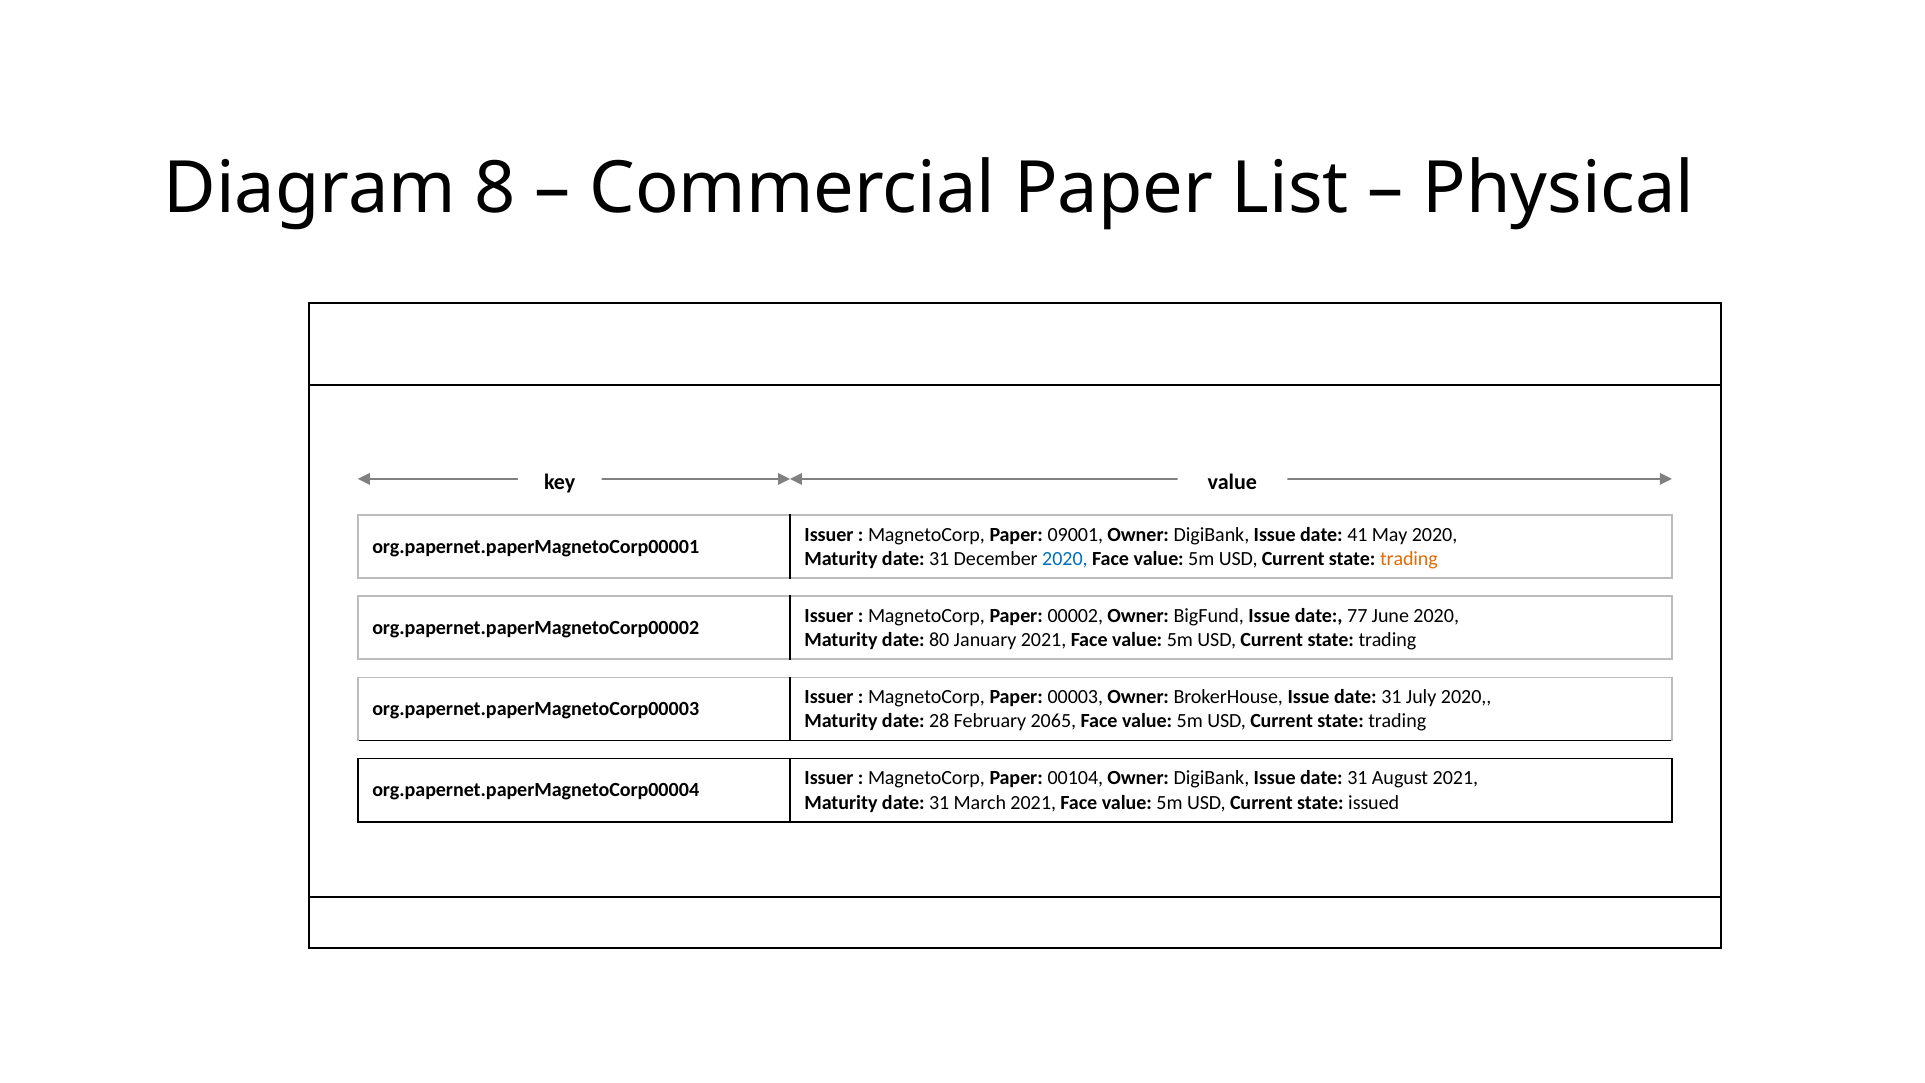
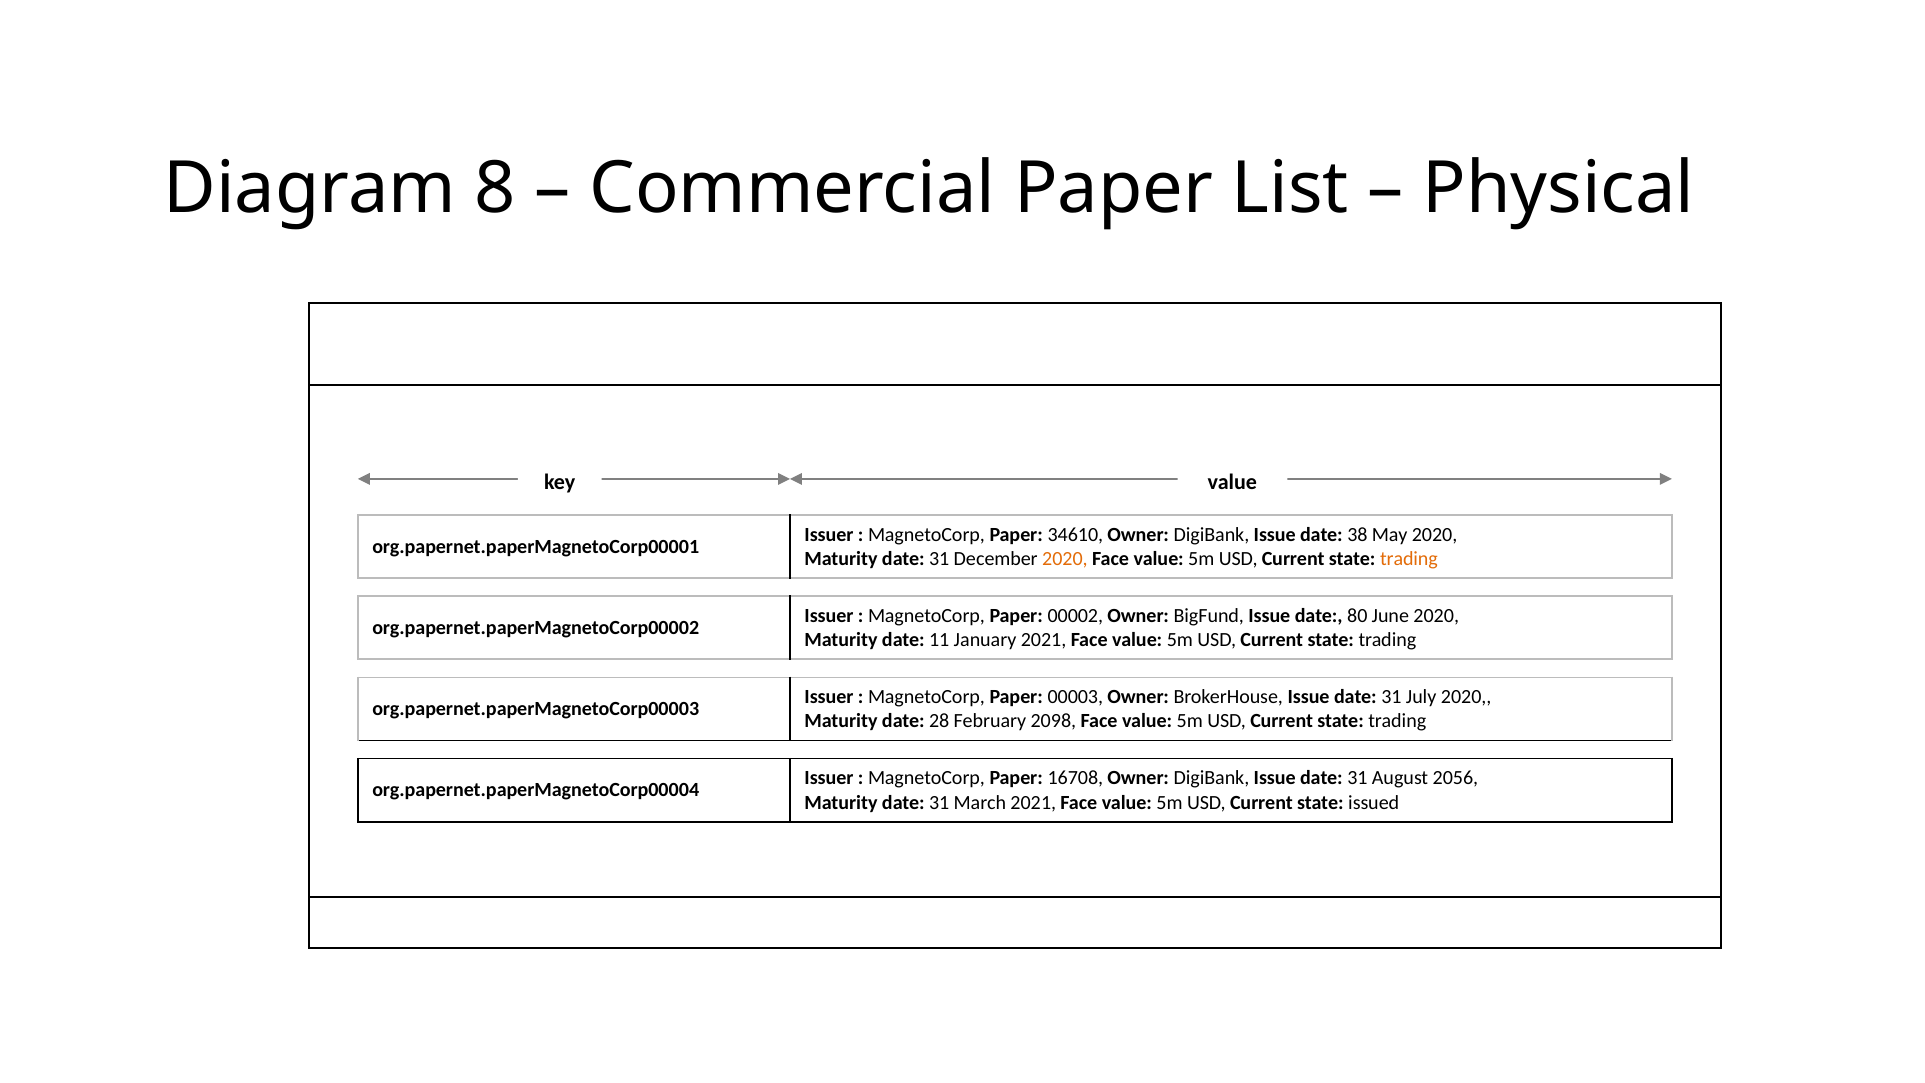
09001: 09001 -> 34610
41: 41 -> 38
2020 at (1065, 559) colour: blue -> orange
77: 77 -> 80
80: 80 -> 11
2065: 2065 -> 2098
00104: 00104 -> 16708
August 2021: 2021 -> 2056
